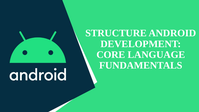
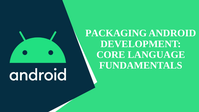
STRUCTURE: STRUCTURE -> PACKAGING
